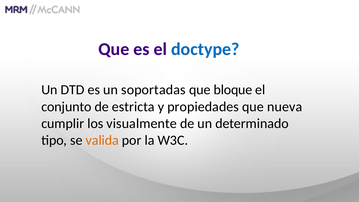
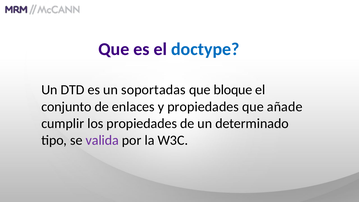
estricta: estricta -> enlaces
nueva: nueva -> añade
los visualmente: visualmente -> propiedades
valida colour: orange -> purple
